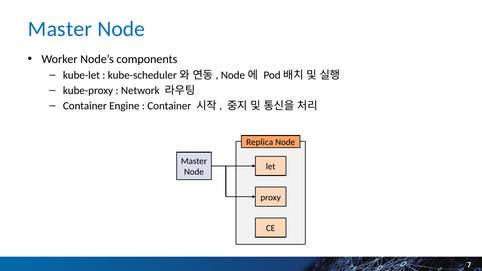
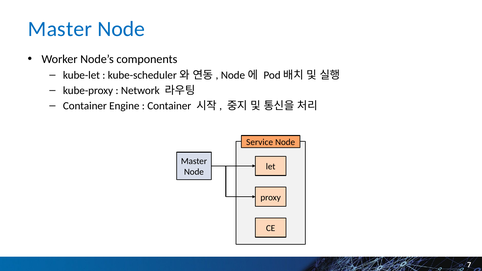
Replica: Replica -> Service
